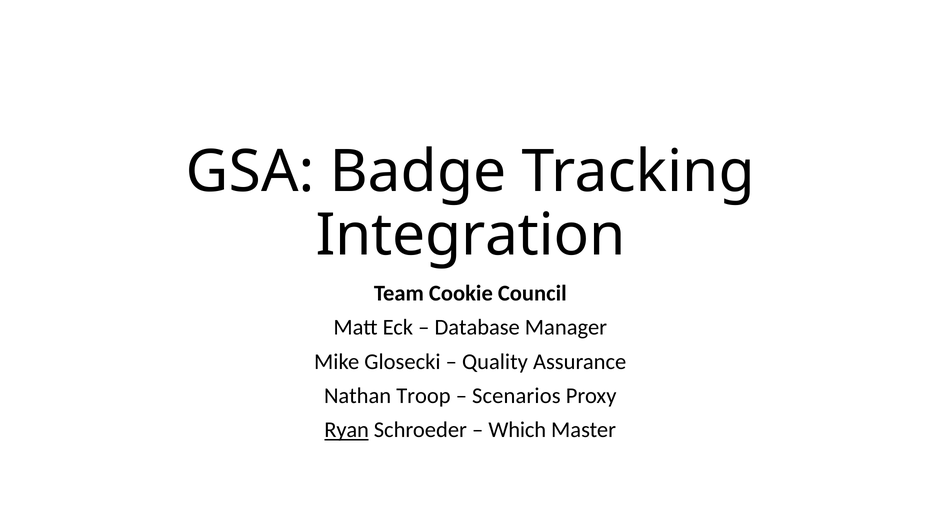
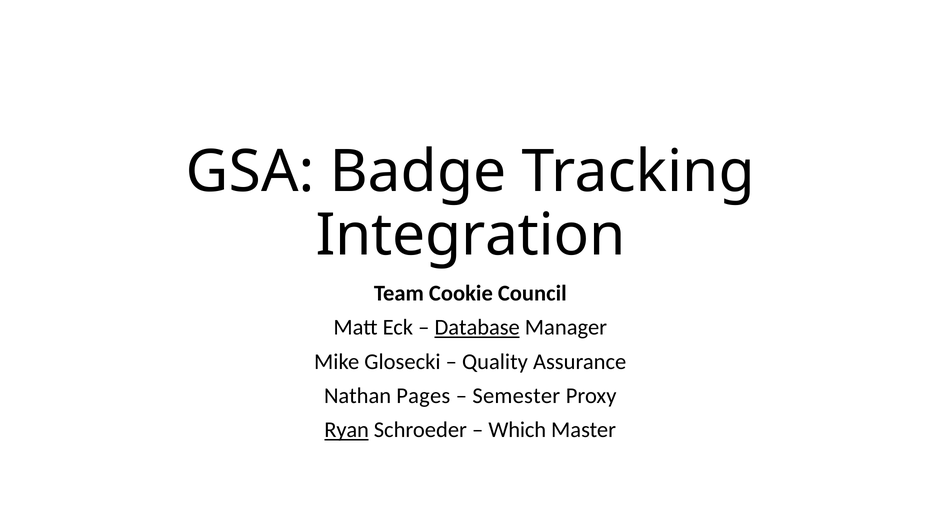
Database underline: none -> present
Troop: Troop -> Pages
Scenarios: Scenarios -> Semester
